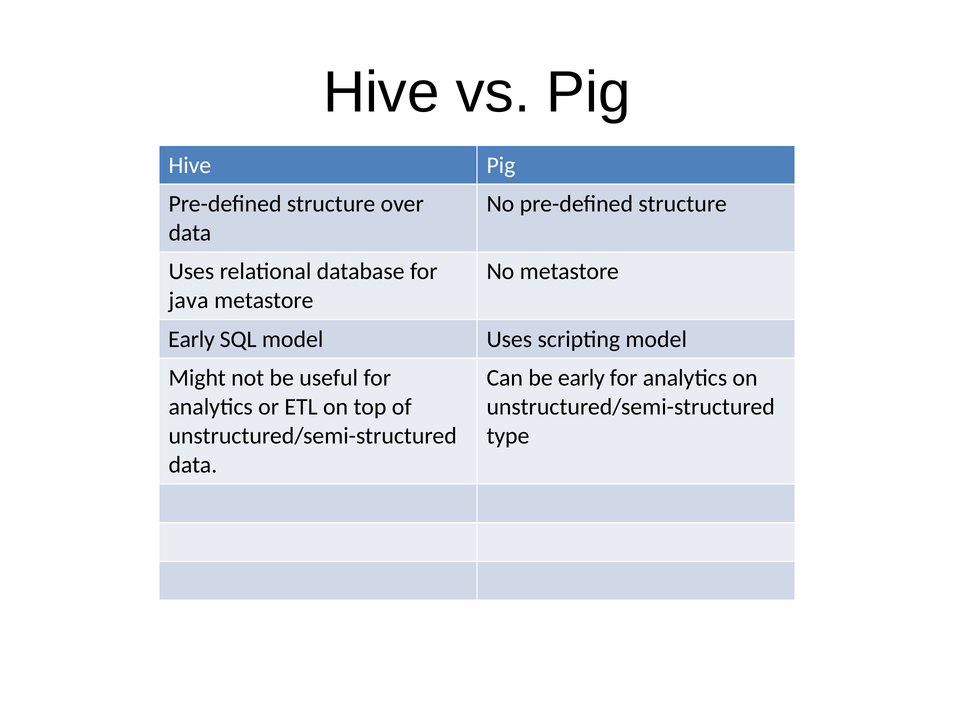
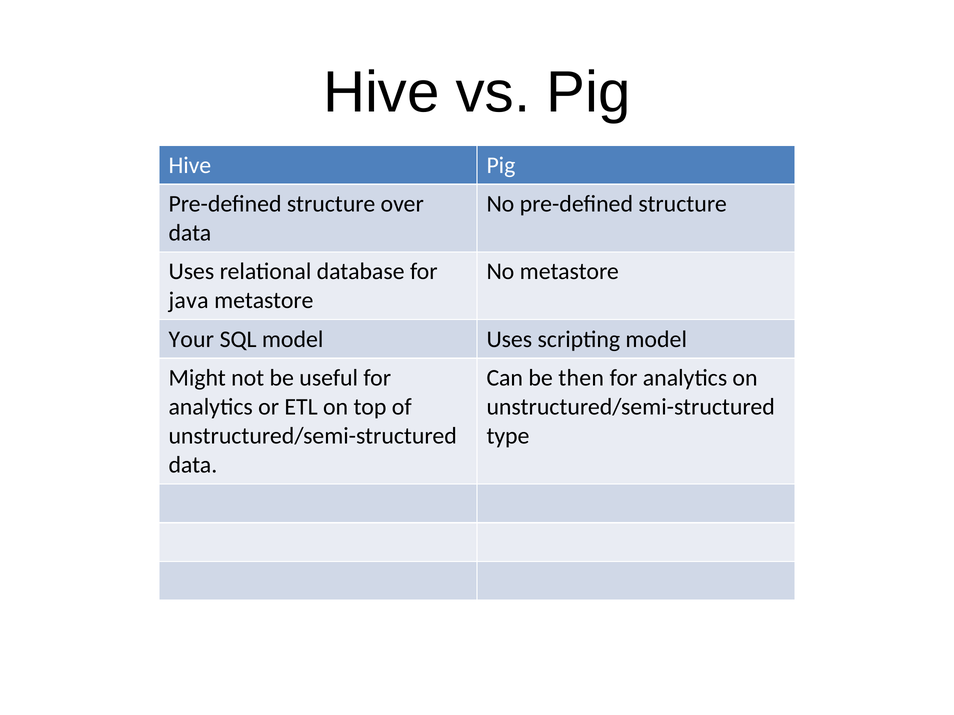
Early at (191, 339): Early -> Your
be early: early -> then
